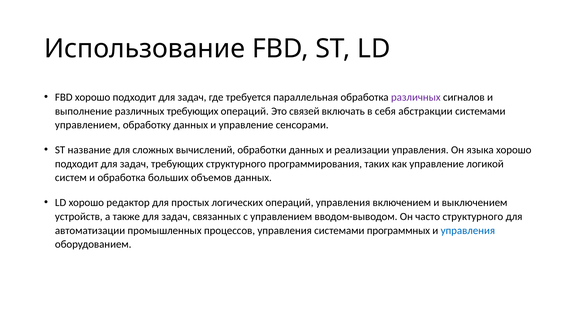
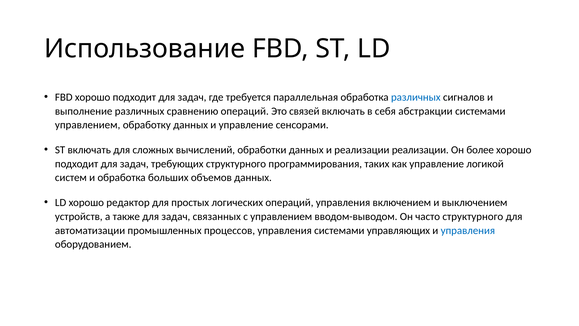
различных at (416, 97) colour: purple -> blue
различных требующих: требующих -> сравнению
ST название: название -> включать
реализации управления: управления -> реализации
языка: языка -> более
программных: программных -> управляющих
